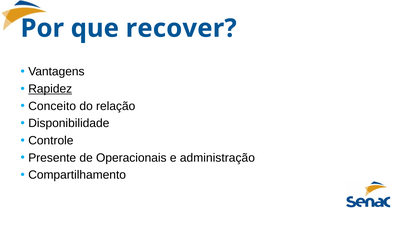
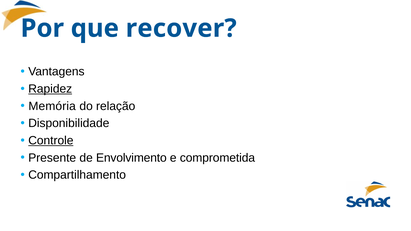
Conceito: Conceito -> Memória
Controle underline: none -> present
Operacionais: Operacionais -> Envolvimento
administração: administração -> comprometida
